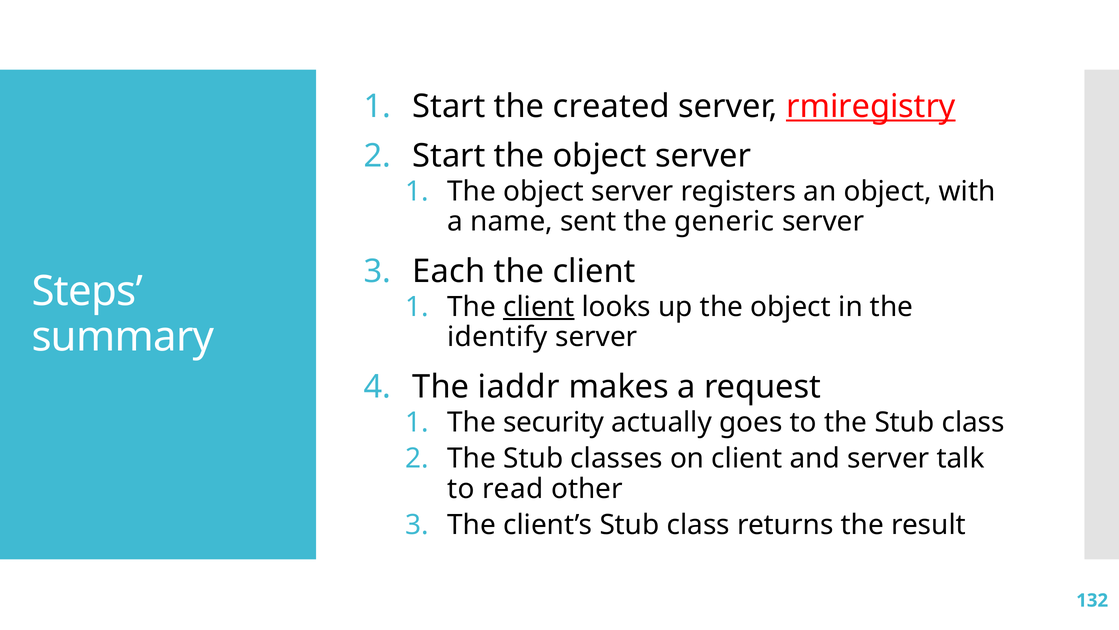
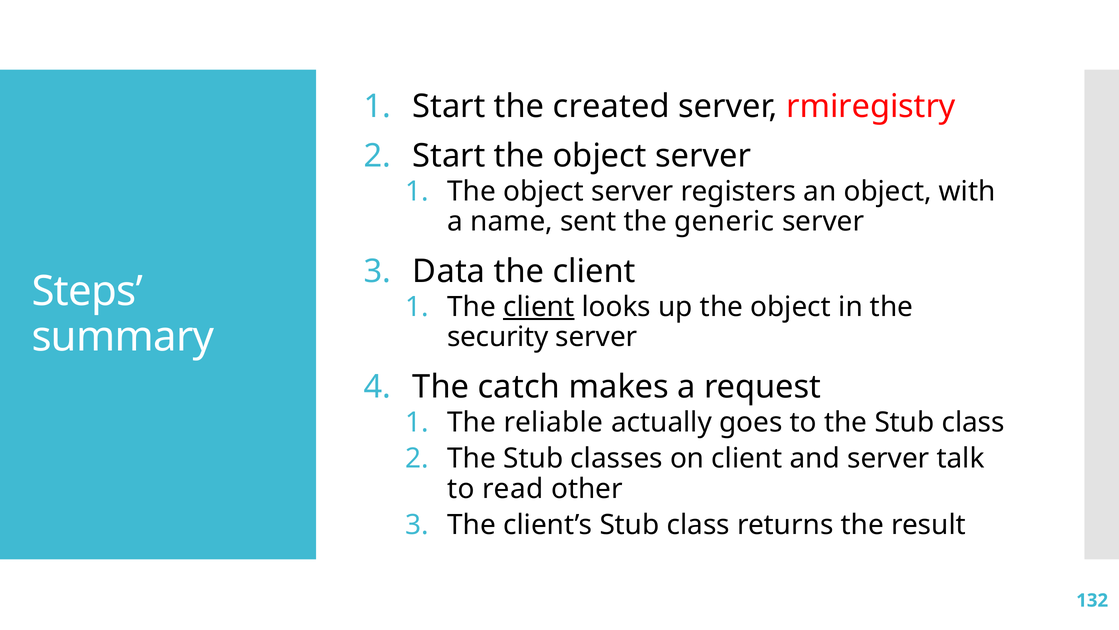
rmiregistry underline: present -> none
Each: Each -> Data
identify: identify -> security
iaddr: iaddr -> catch
security: security -> reliable
